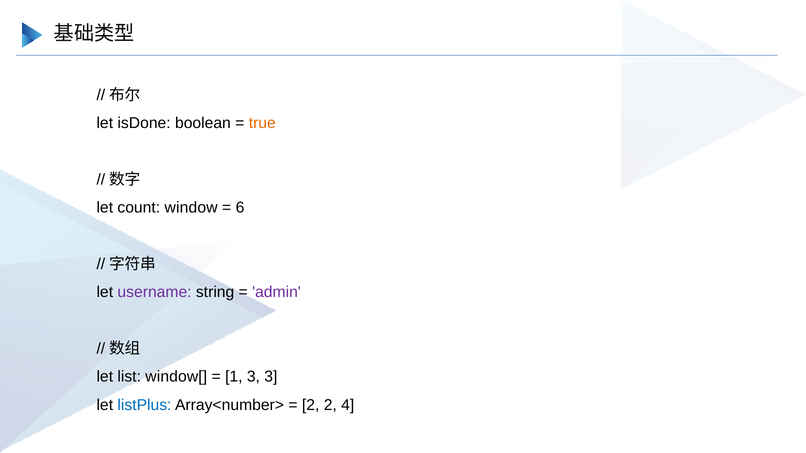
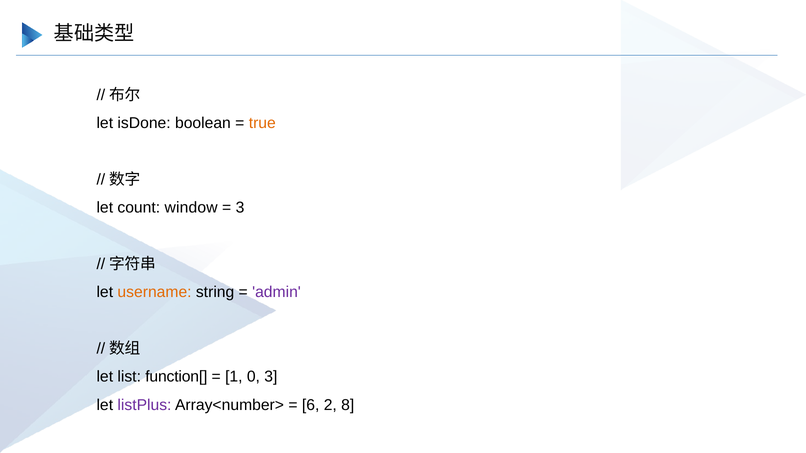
6 at (240, 208): 6 -> 3
username colour: purple -> orange
window[: window[ -> function[
1 3: 3 -> 0
listPlus colour: blue -> purple
2 at (311, 405): 2 -> 6
4: 4 -> 8
